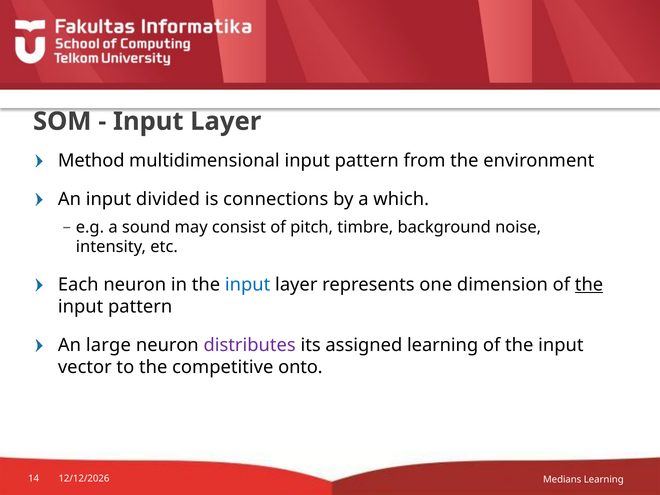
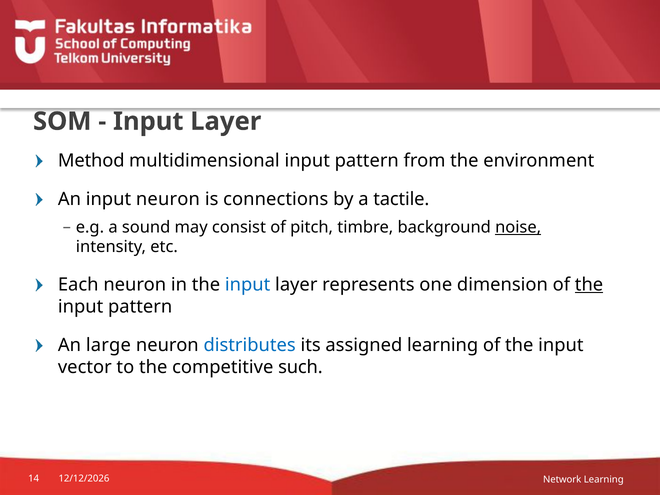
input divided: divided -> neuron
which: which -> tactile
noise underline: none -> present
distributes colour: purple -> blue
onto: onto -> such
Medians: Medians -> Network
